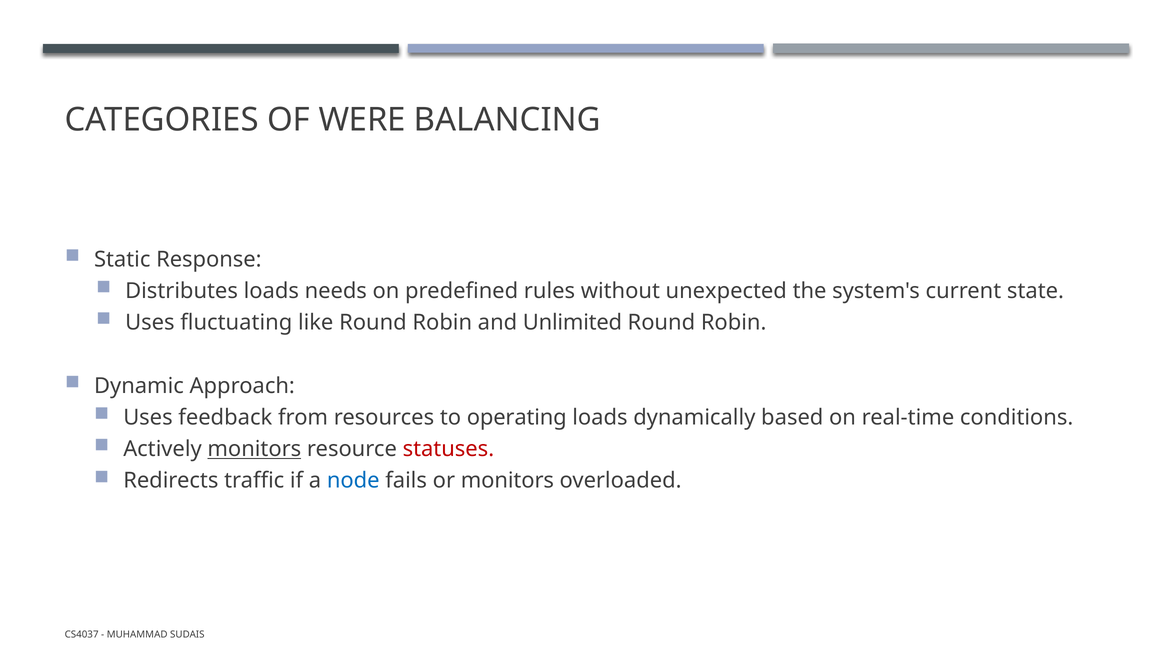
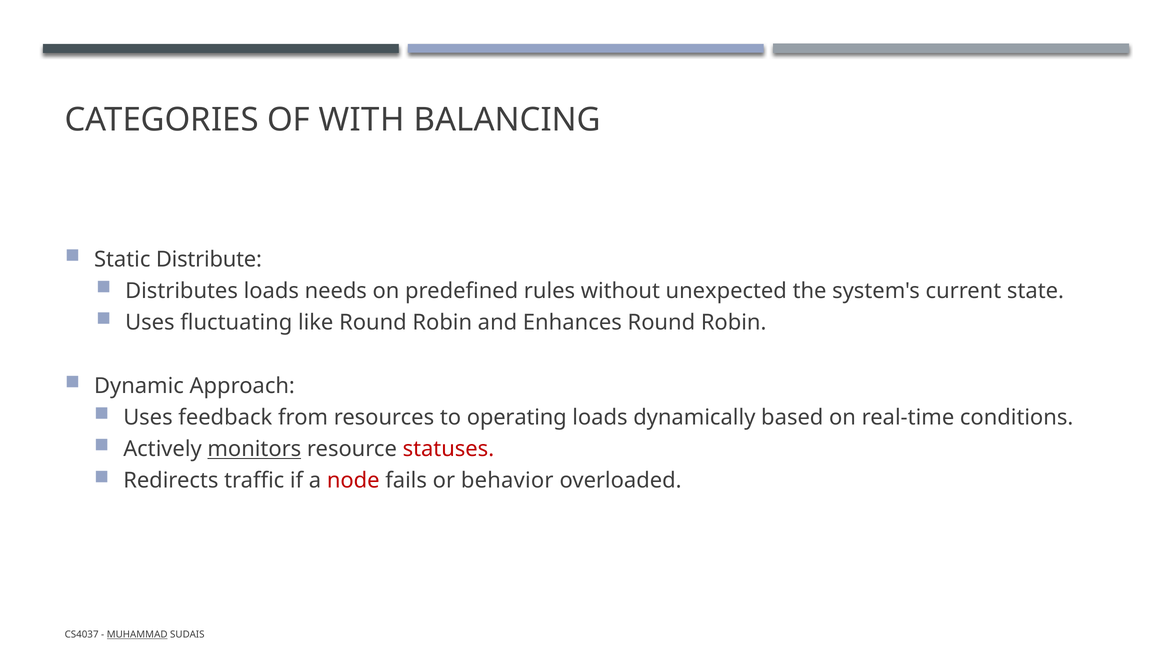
WERE: WERE -> WITH
Response: Response -> Distribute
Unlimited: Unlimited -> Enhances
node colour: blue -> red
or monitors: monitors -> behavior
MUHAMMAD underline: none -> present
